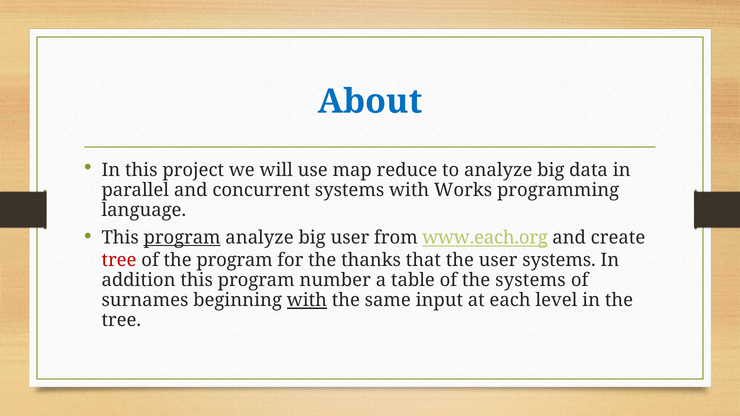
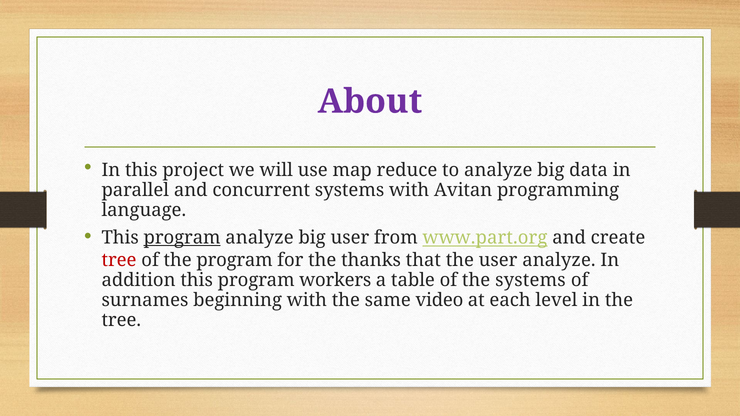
About colour: blue -> purple
Works: Works -> Avitan
www.each.org: www.each.org -> www.part.org
user systems: systems -> analyze
number: number -> workers
with at (307, 300) underline: present -> none
input: input -> video
